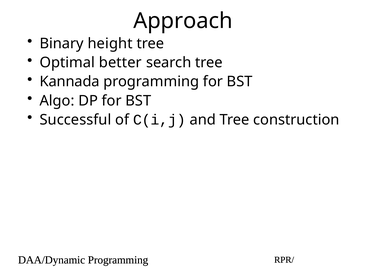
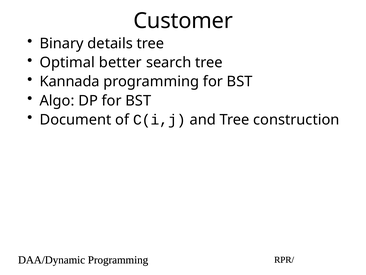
Approach: Approach -> Customer
height: height -> details
Successful: Successful -> Document
